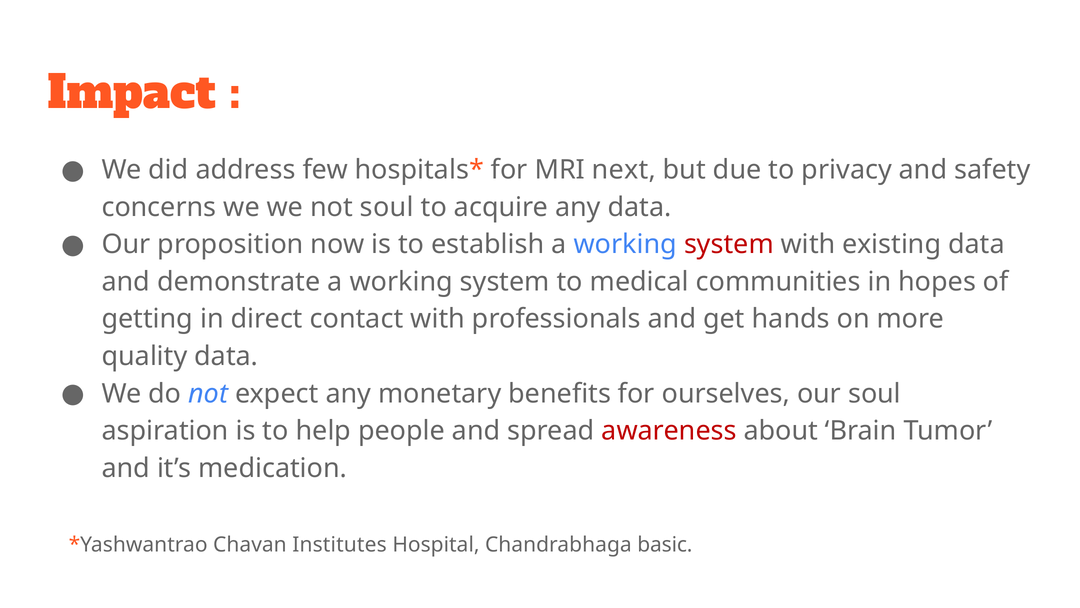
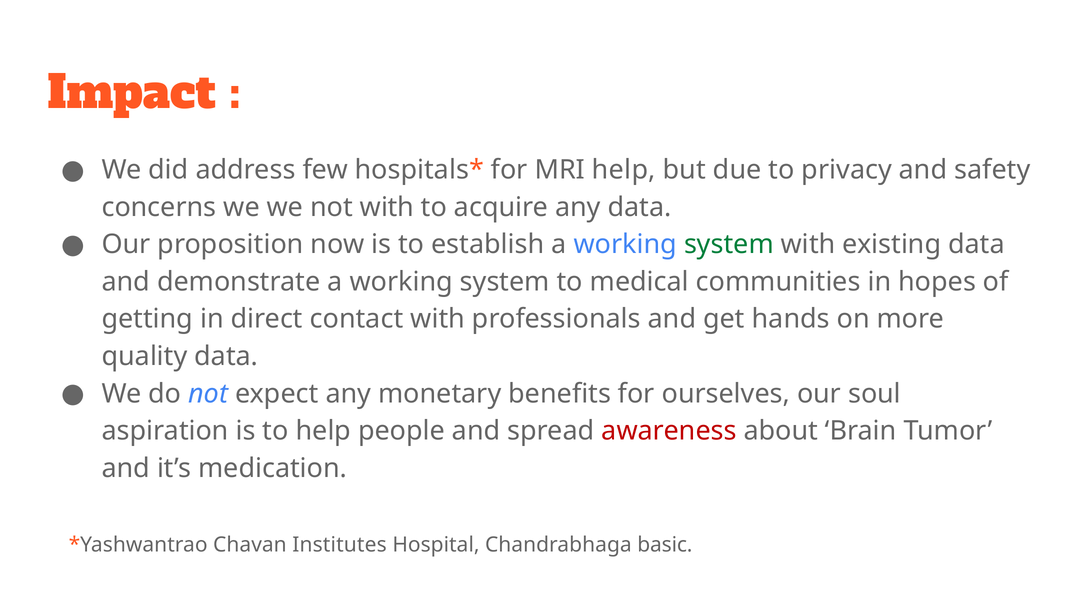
MRI next: next -> help
not soul: soul -> with
system at (729, 244) colour: red -> green
